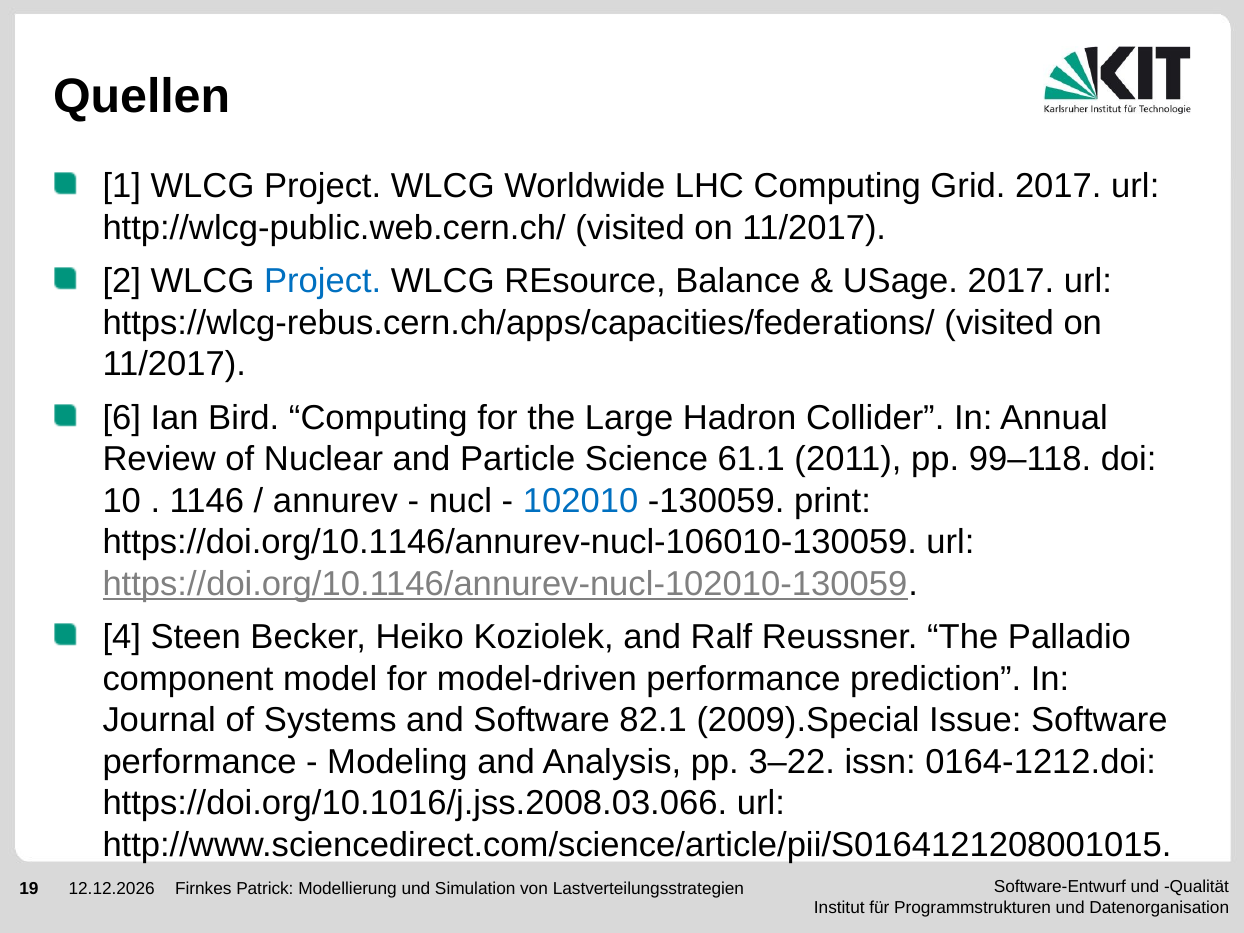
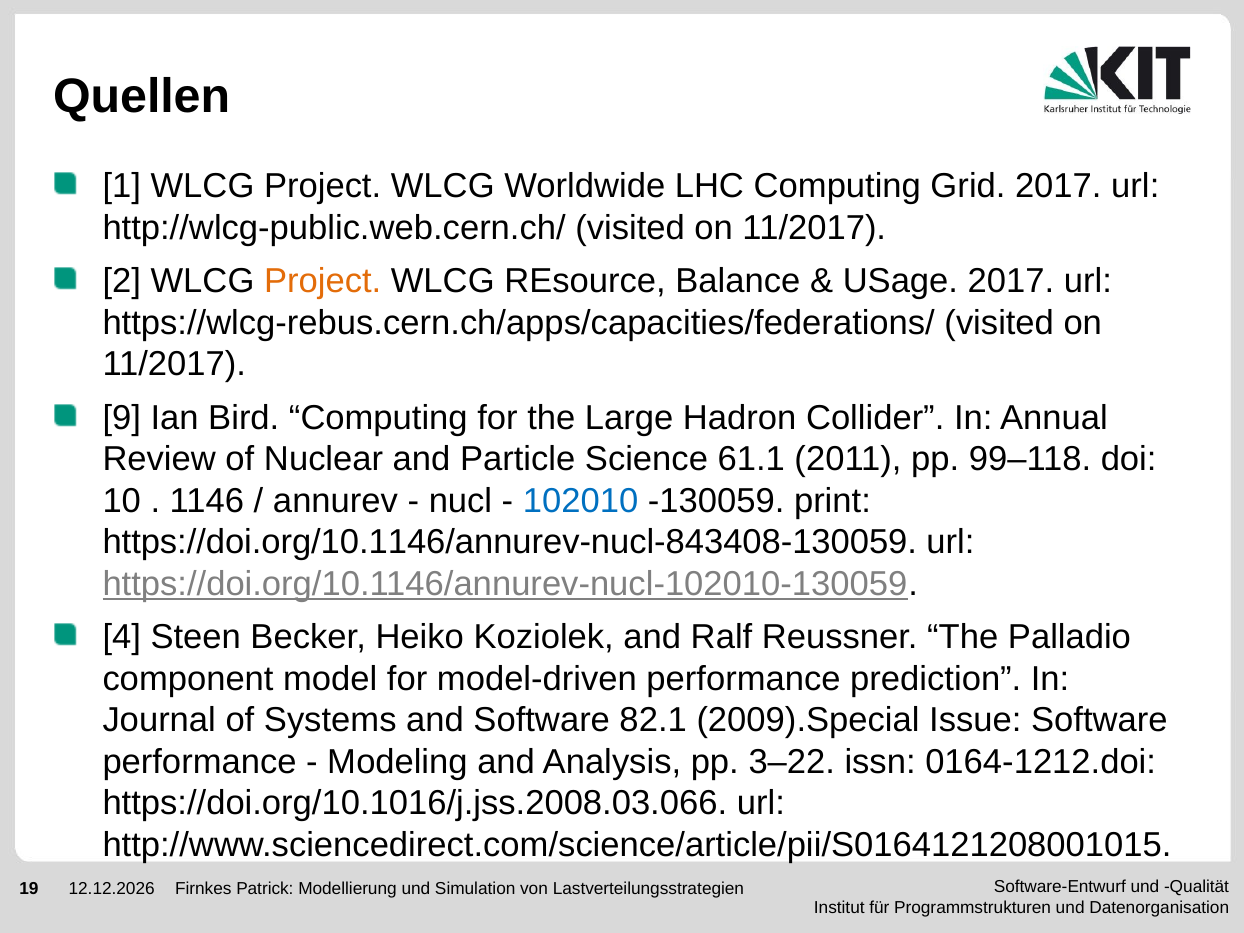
Project at (323, 281) colour: blue -> orange
6: 6 -> 9
https://doi.org/10.1146/annurev-nucl-106010-130059: https://doi.org/10.1146/annurev-nucl-106010-130059 -> https://doi.org/10.1146/annurev-nucl-843408-130059
